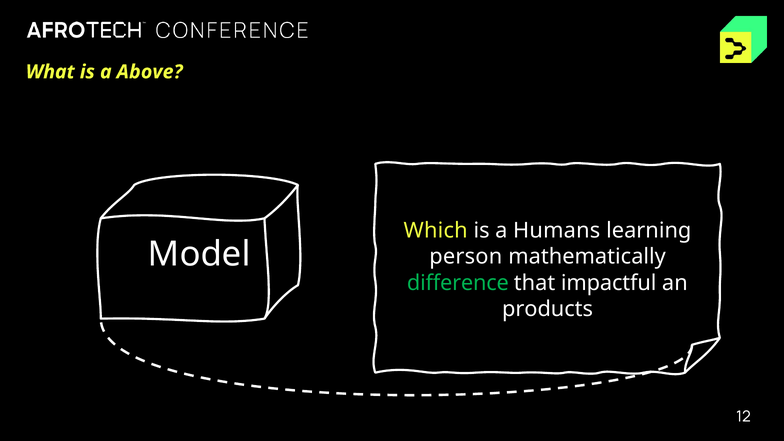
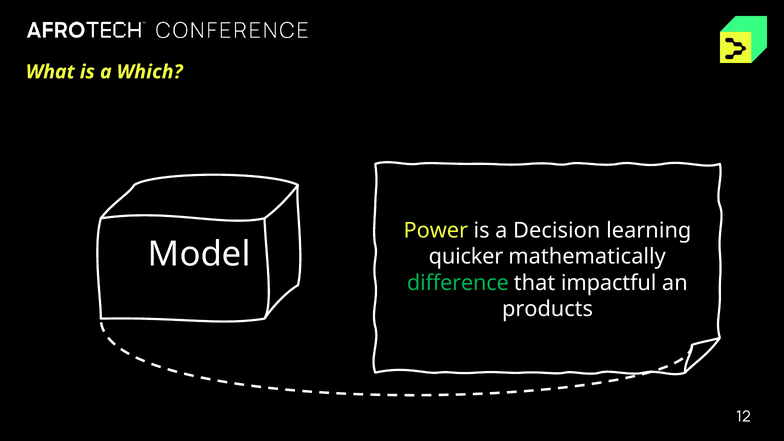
Above: Above -> Which
Which: Which -> Power
Humans: Humans -> Decision
person: person -> quicker
